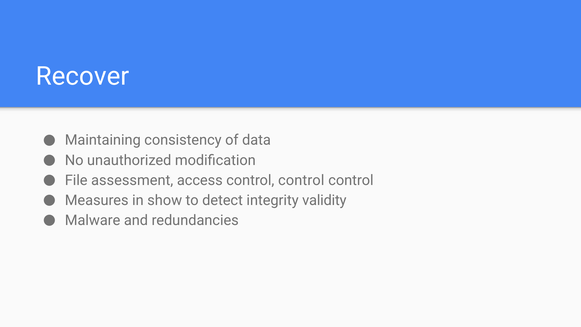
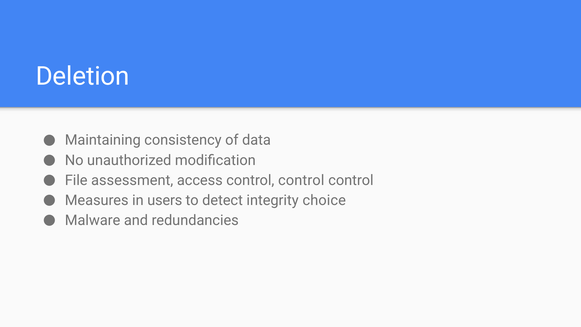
Recover: Recover -> Deletion
show: show -> users
validity: validity -> choice
